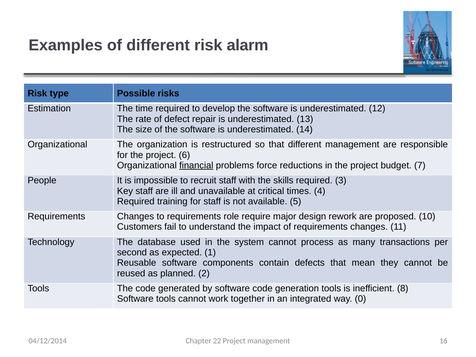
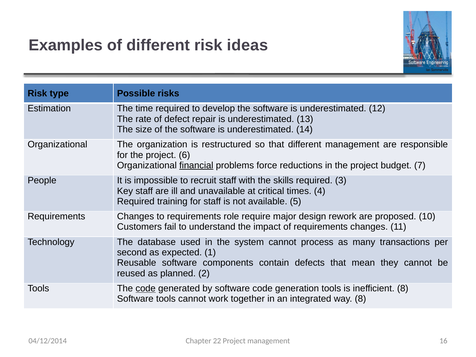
alarm: alarm -> ideas
code at (146, 289) underline: none -> present
way 0: 0 -> 8
